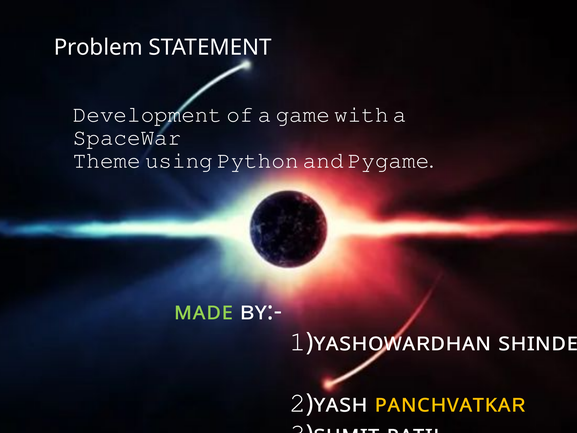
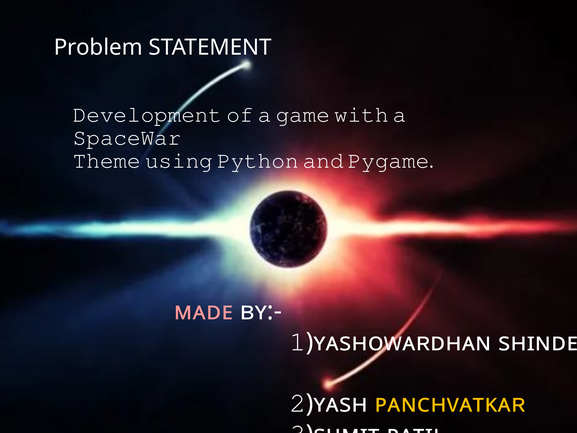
ᴍᴀᴅᴇ colour: light green -> pink
